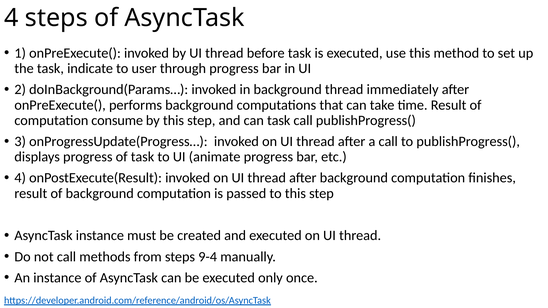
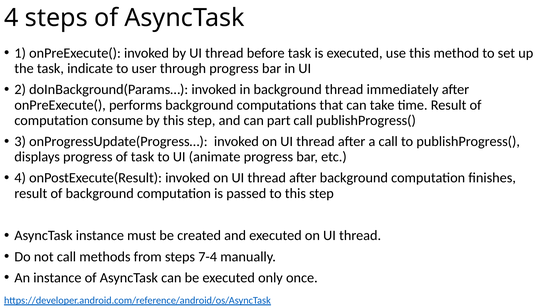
can task: task -> part
9-4: 9-4 -> 7-4
